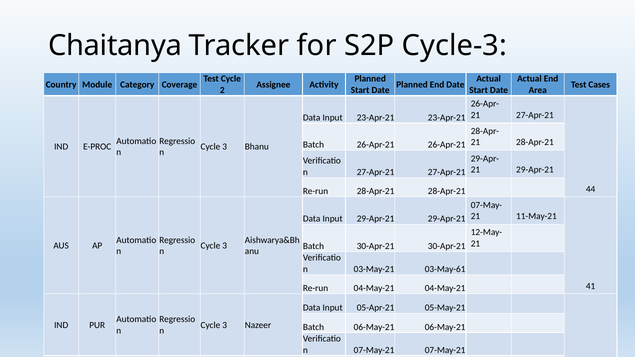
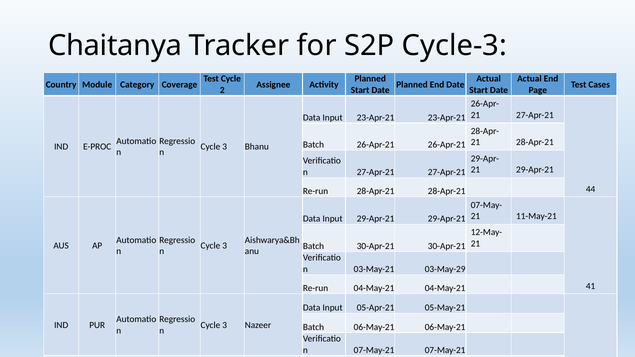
Area: Area -> Page
03-May-61: 03-May-61 -> 03-May-29
